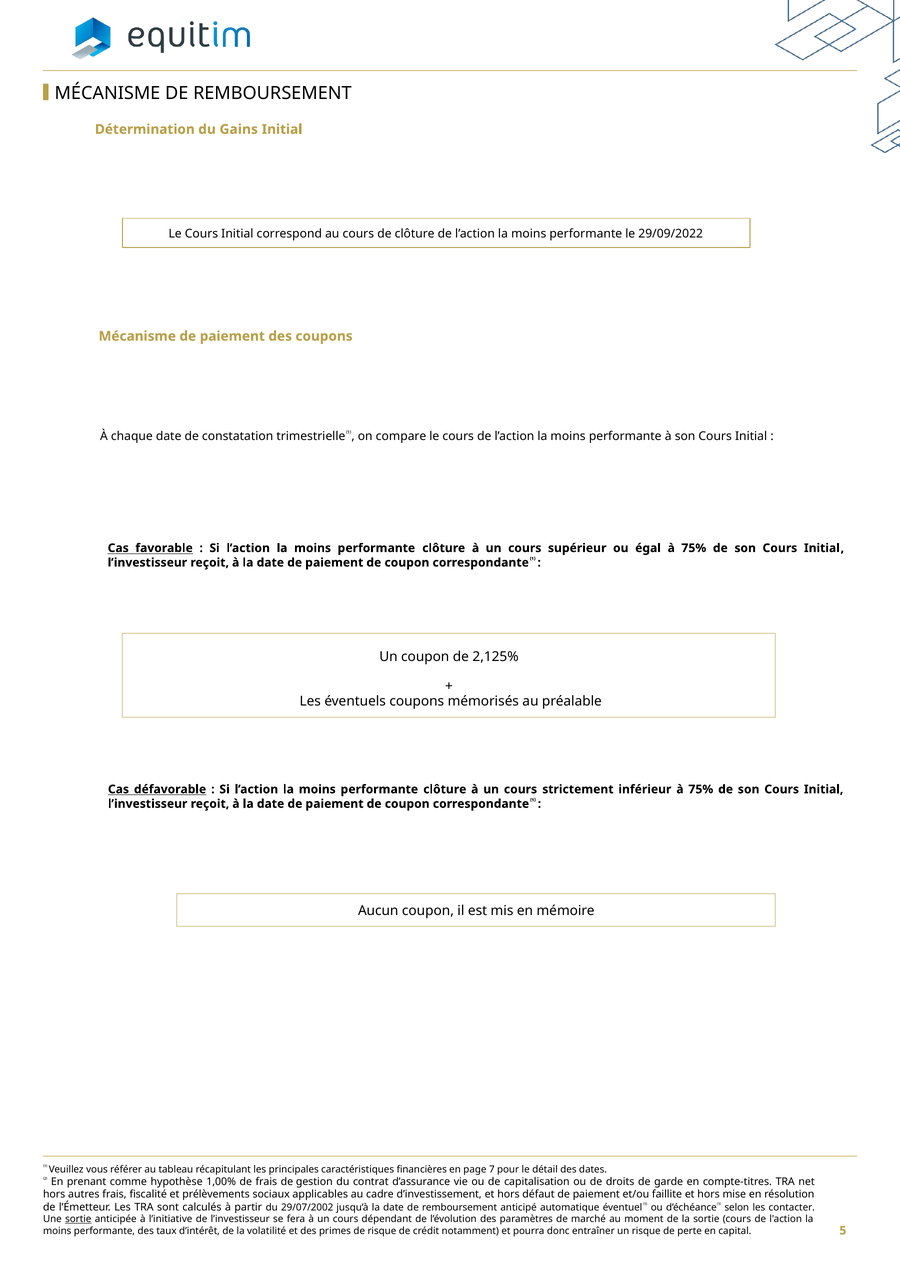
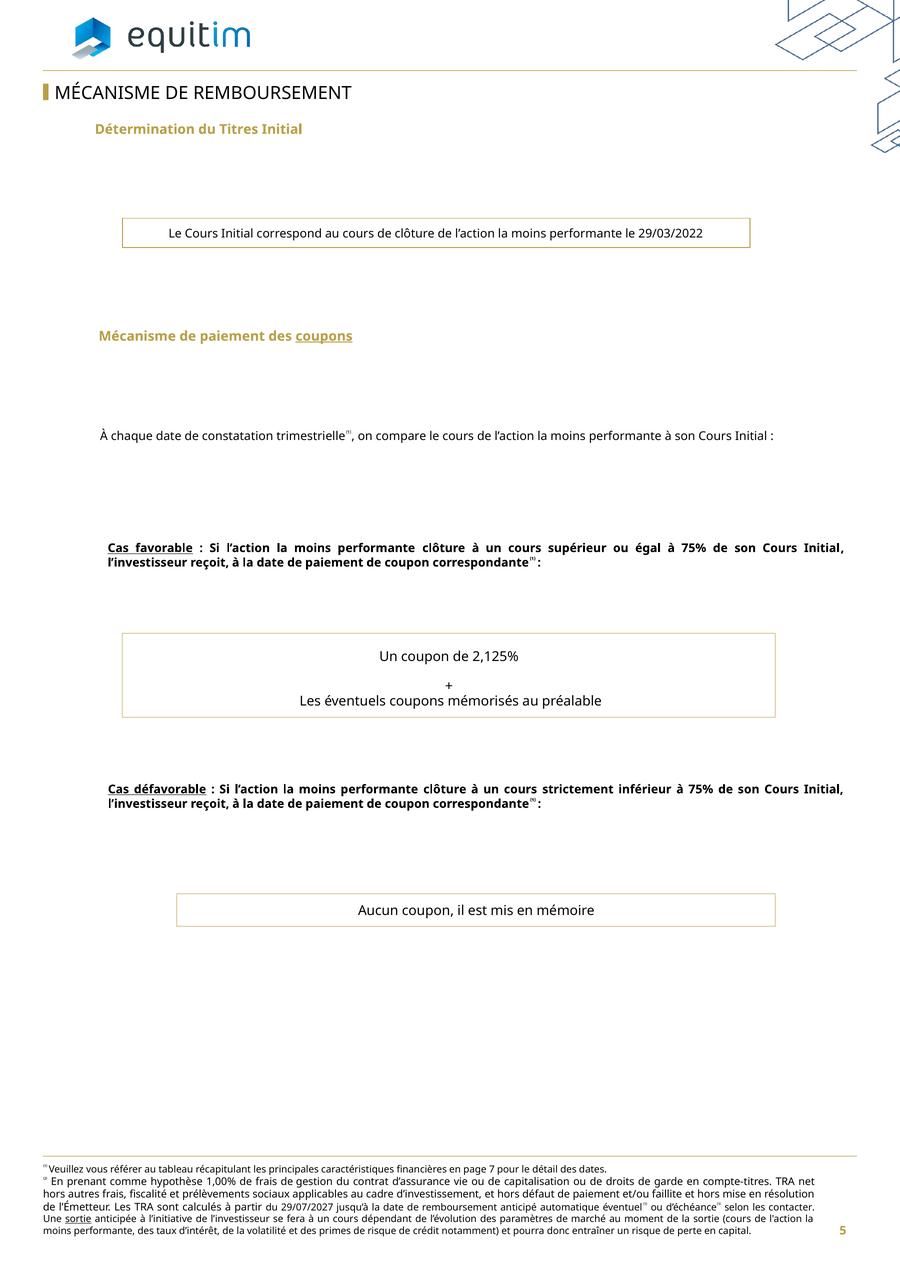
Gains: Gains -> Titres
29/09/2022: 29/09/2022 -> 29/03/2022
coupons at (324, 336) underline: none -> present
29/07/2002: 29/07/2002 -> 29/07/2027
